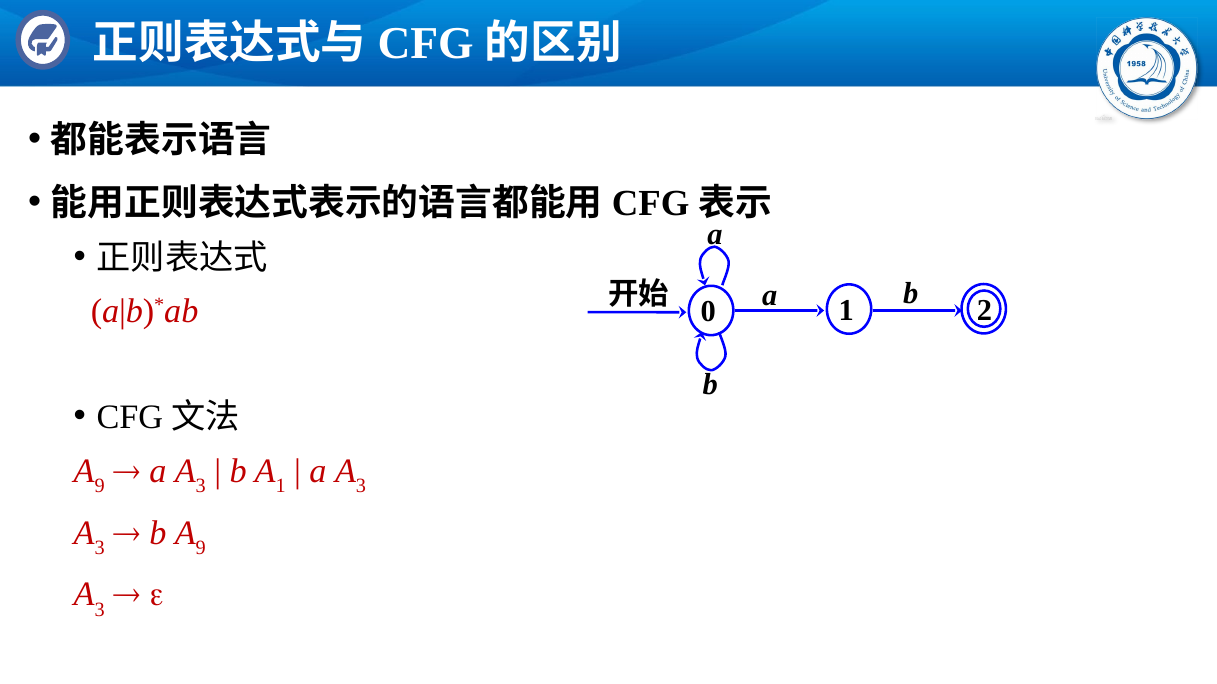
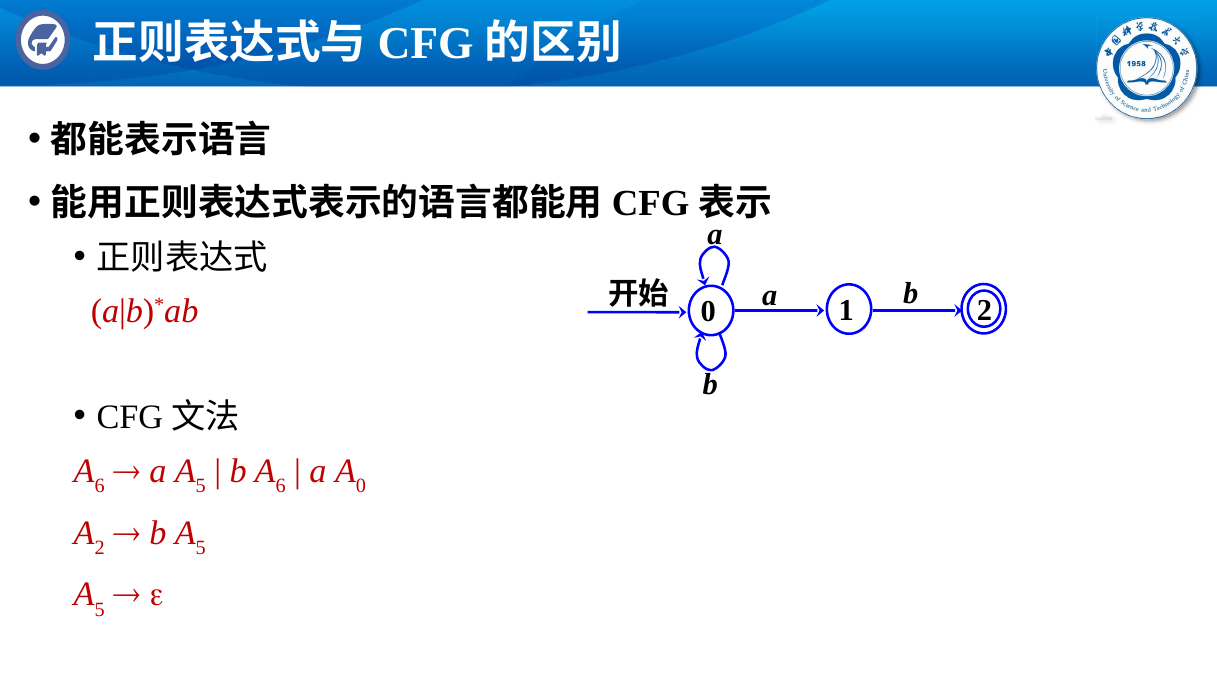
9 at (100, 487): 9 -> 6
3 at (201, 487): 3 -> 5
b A 1: 1 -> 6
3 at (361, 487): 3 -> 0
3 at (100, 548): 3 -> 2
b A 9: 9 -> 5
3 at (100, 610): 3 -> 5
